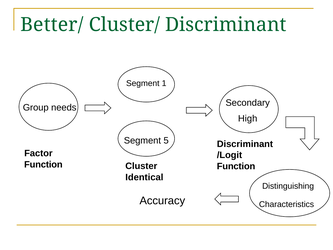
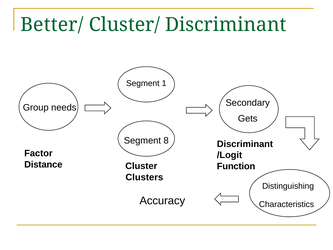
High: High -> Gets
5: 5 -> 8
Function at (43, 164): Function -> Distance
Identical: Identical -> Clusters
